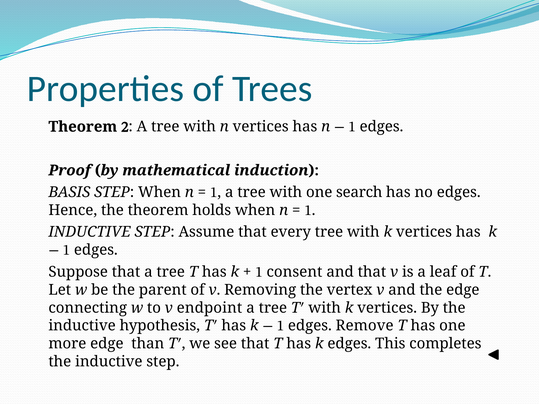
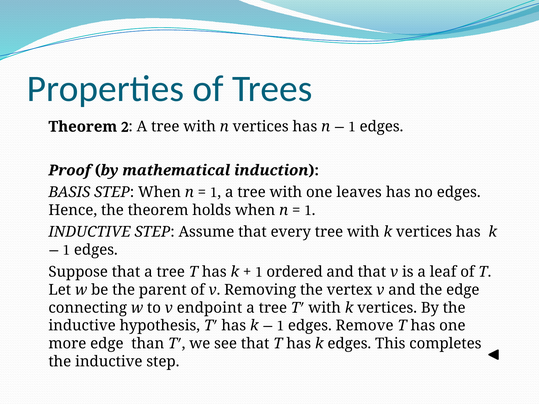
search: search -> leaves
consent: consent -> ordered
